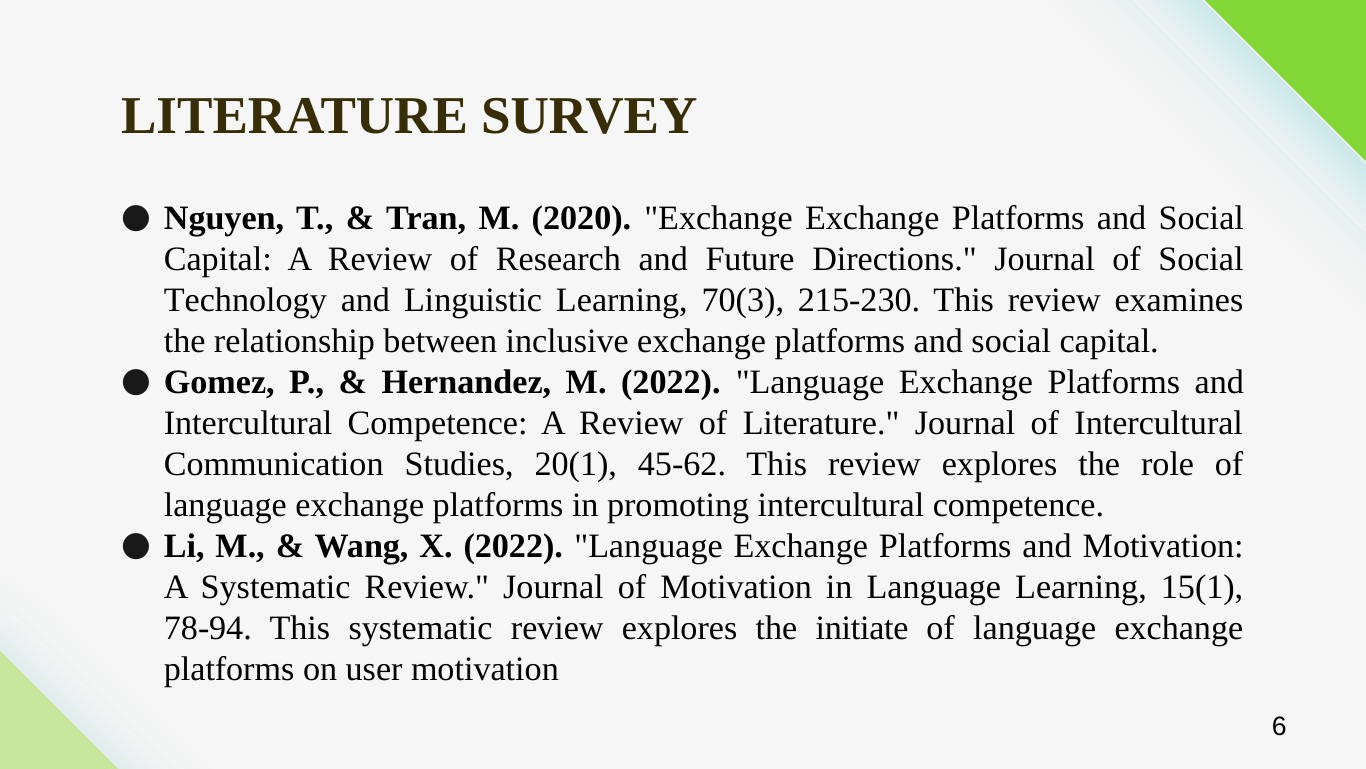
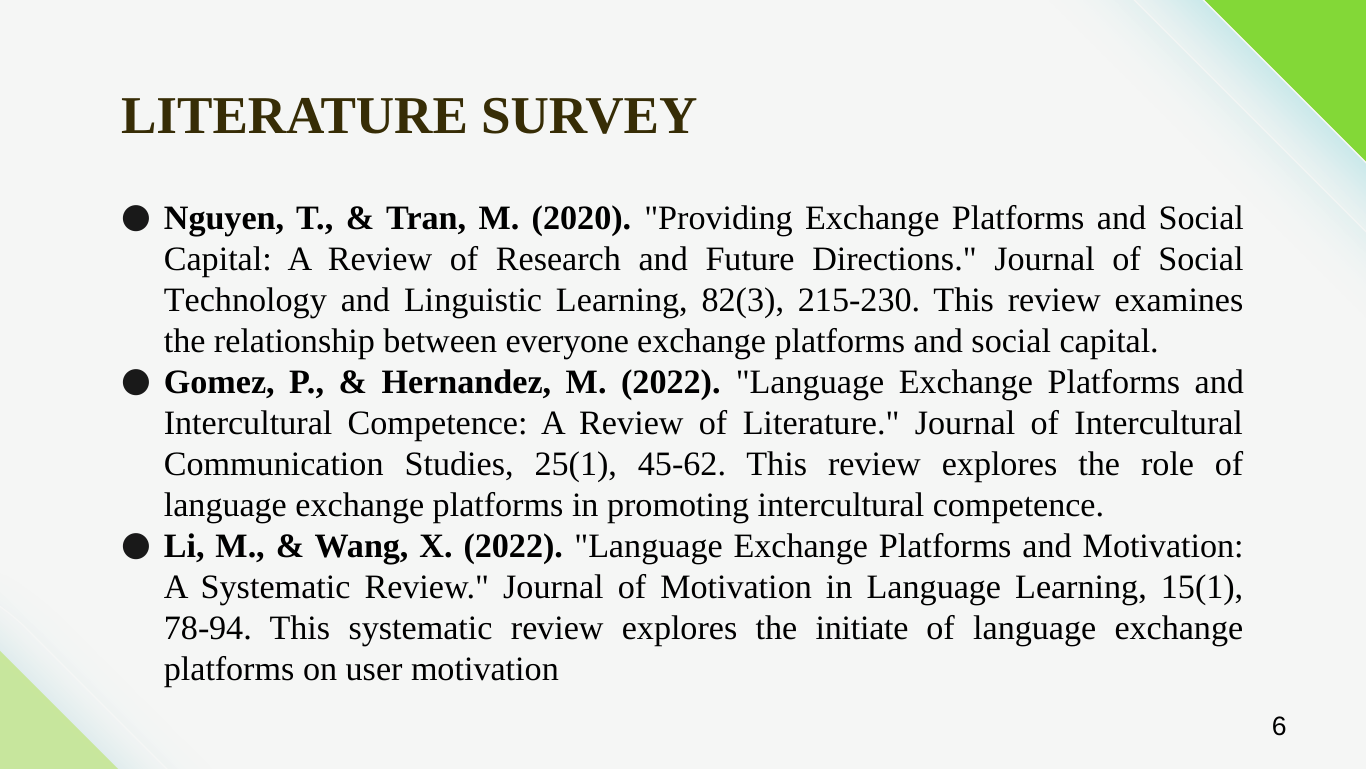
2020 Exchange: Exchange -> Providing
70(3: 70(3 -> 82(3
inclusive: inclusive -> everyone
20(1: 20(1 -> 25(1
